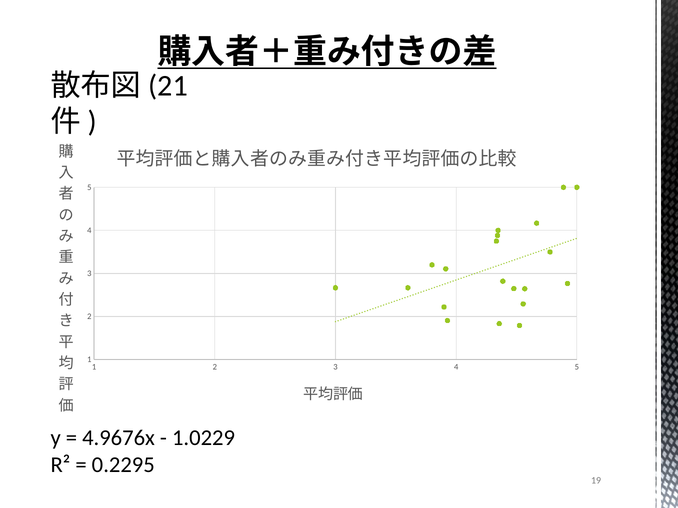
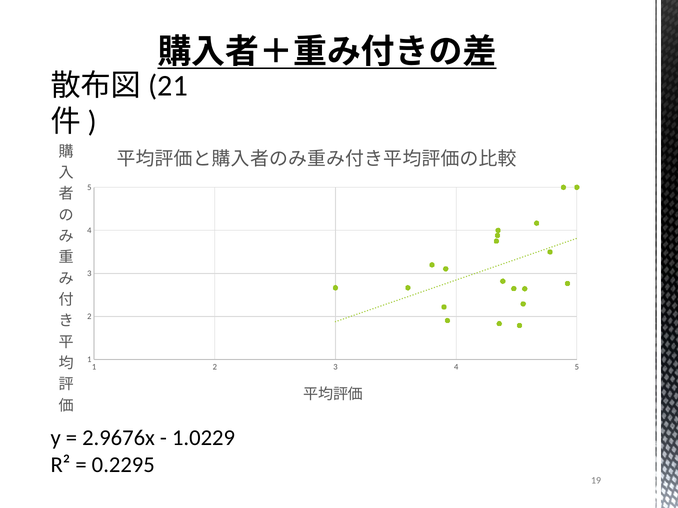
4.9676x: 4.9676x -> 2.9676x
